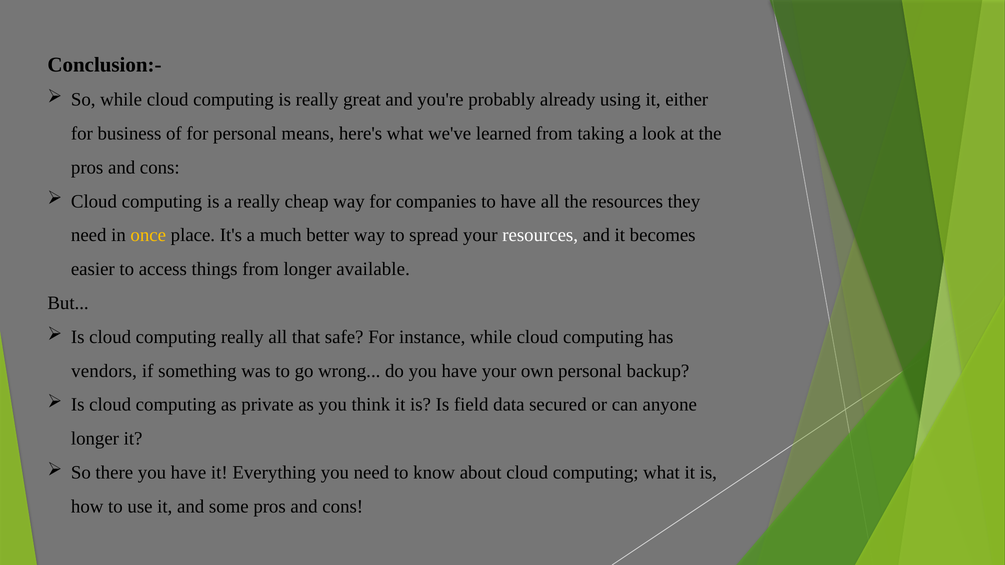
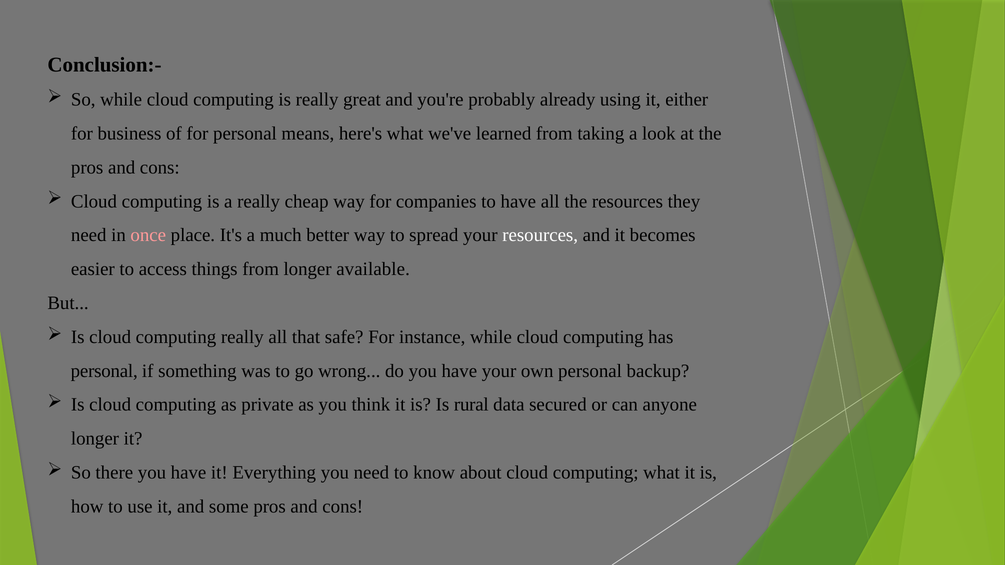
once colour: yellow -> pink
vendors at (104, 371): vendors -> personal
field: field -> rural
